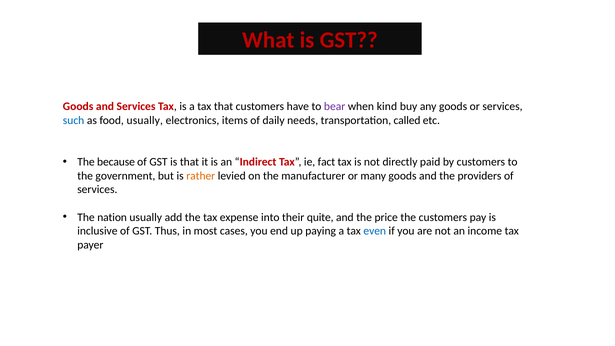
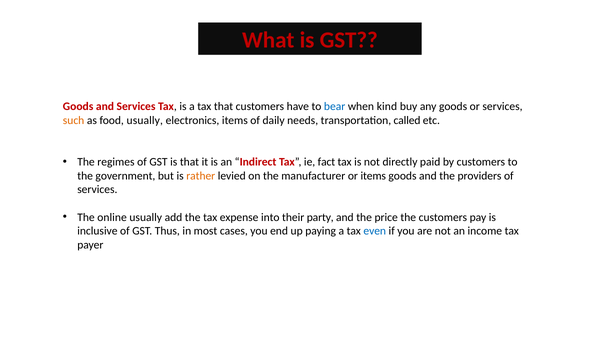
bear colour: purple -> blue
such colour: blue -> orange
because: because -> regimes
or many: many -> items
nation: nation -> online
quite: quite -> party
